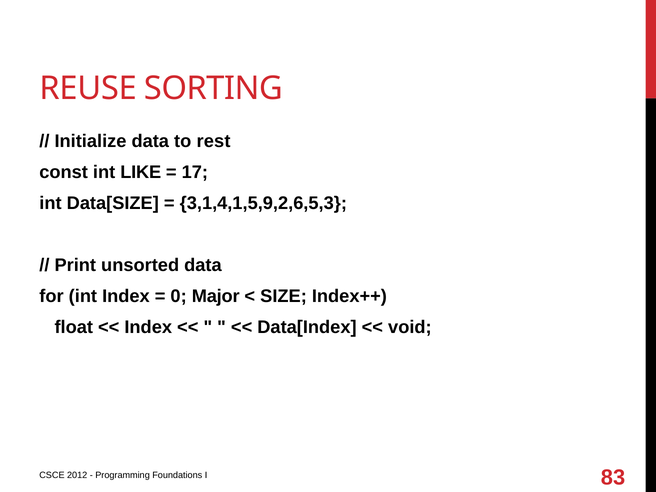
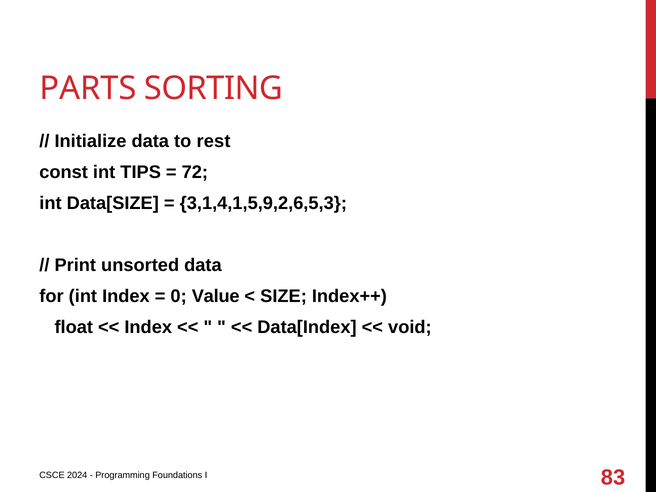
REUSE: REUSE -> PARTS
LIKE: LIKE -> TIPS
17: 17 -> 72
Major: Major -> Value
2012: 2012 -> 2024
